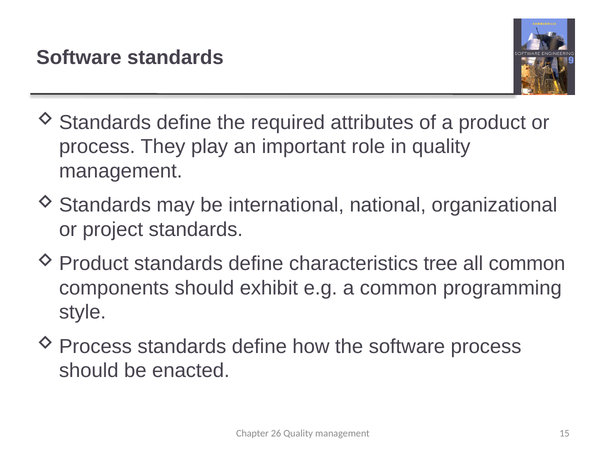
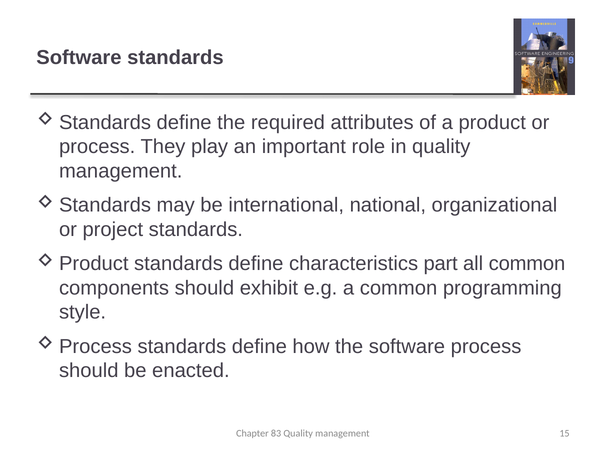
tree: tree -> part
26: 26 -> 83
